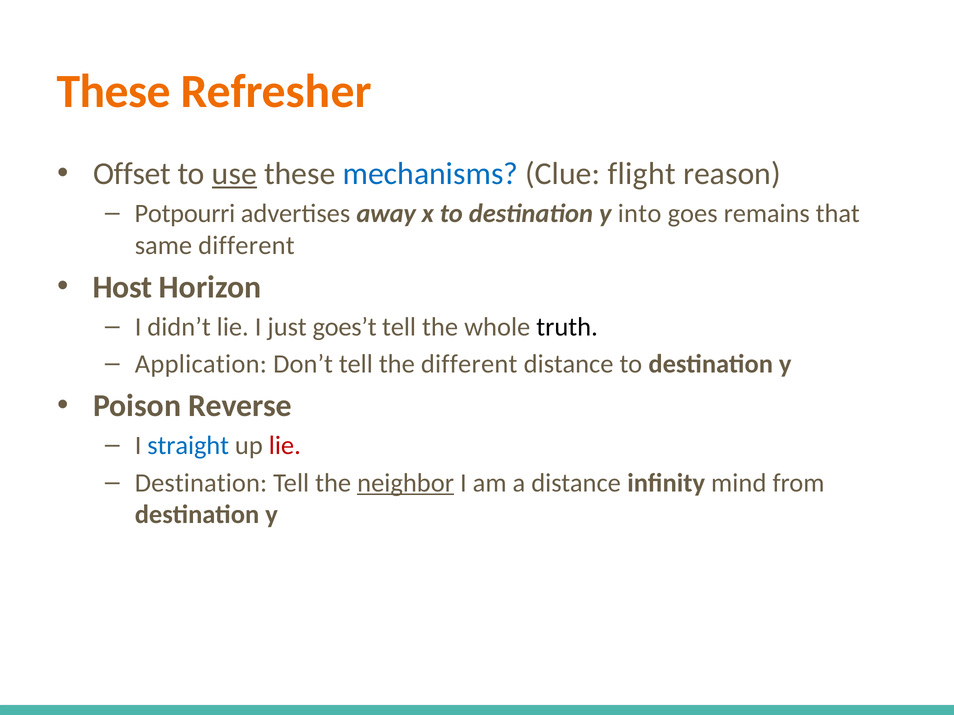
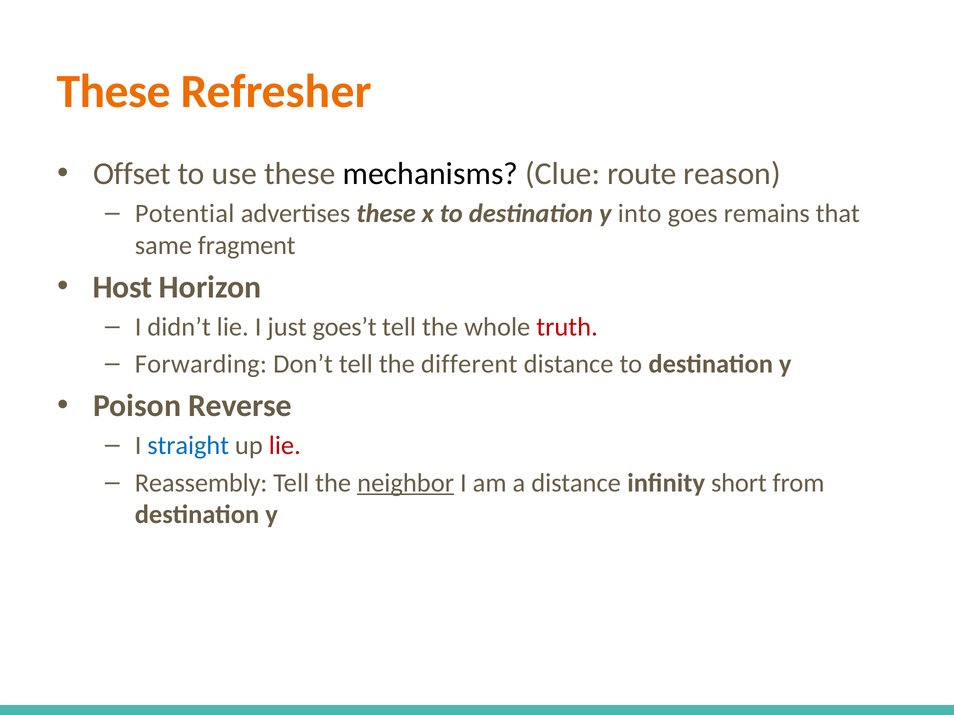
use underline: present -> none
mechanisms colour: blue -> black
flight: flight -> route
Potpourri: Potpourri -> Potential
advertises away: away -> these
same different: different -> fragment
truth colour: black -> red
Application: Application -> Forwarding
Destination at (201, 483): Destination -> Reassembly
mind: mind -> short
